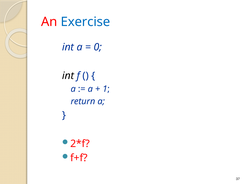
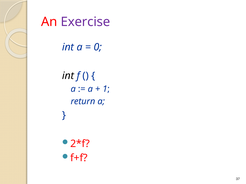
Exercise colour: blue -> purple
